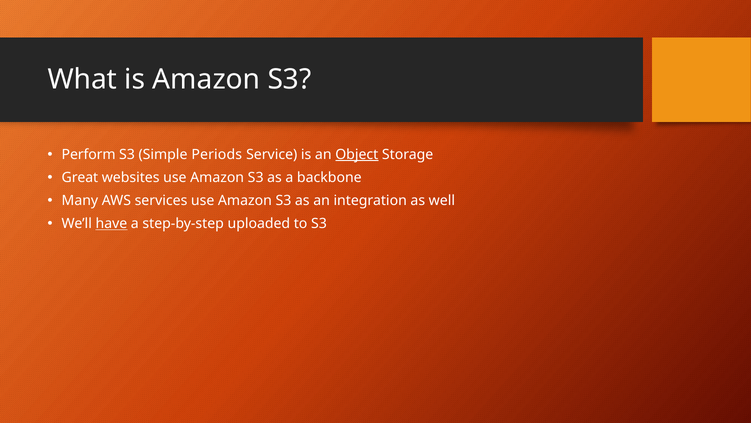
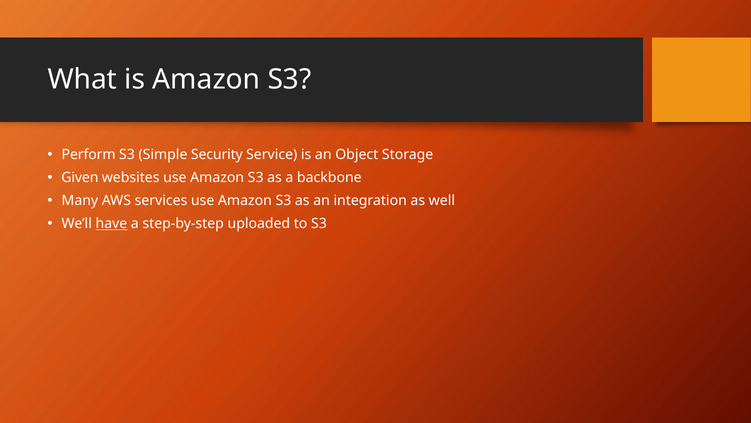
Periods: Periods -> Security
Object underline: present -> none
Great: Great -> Given
